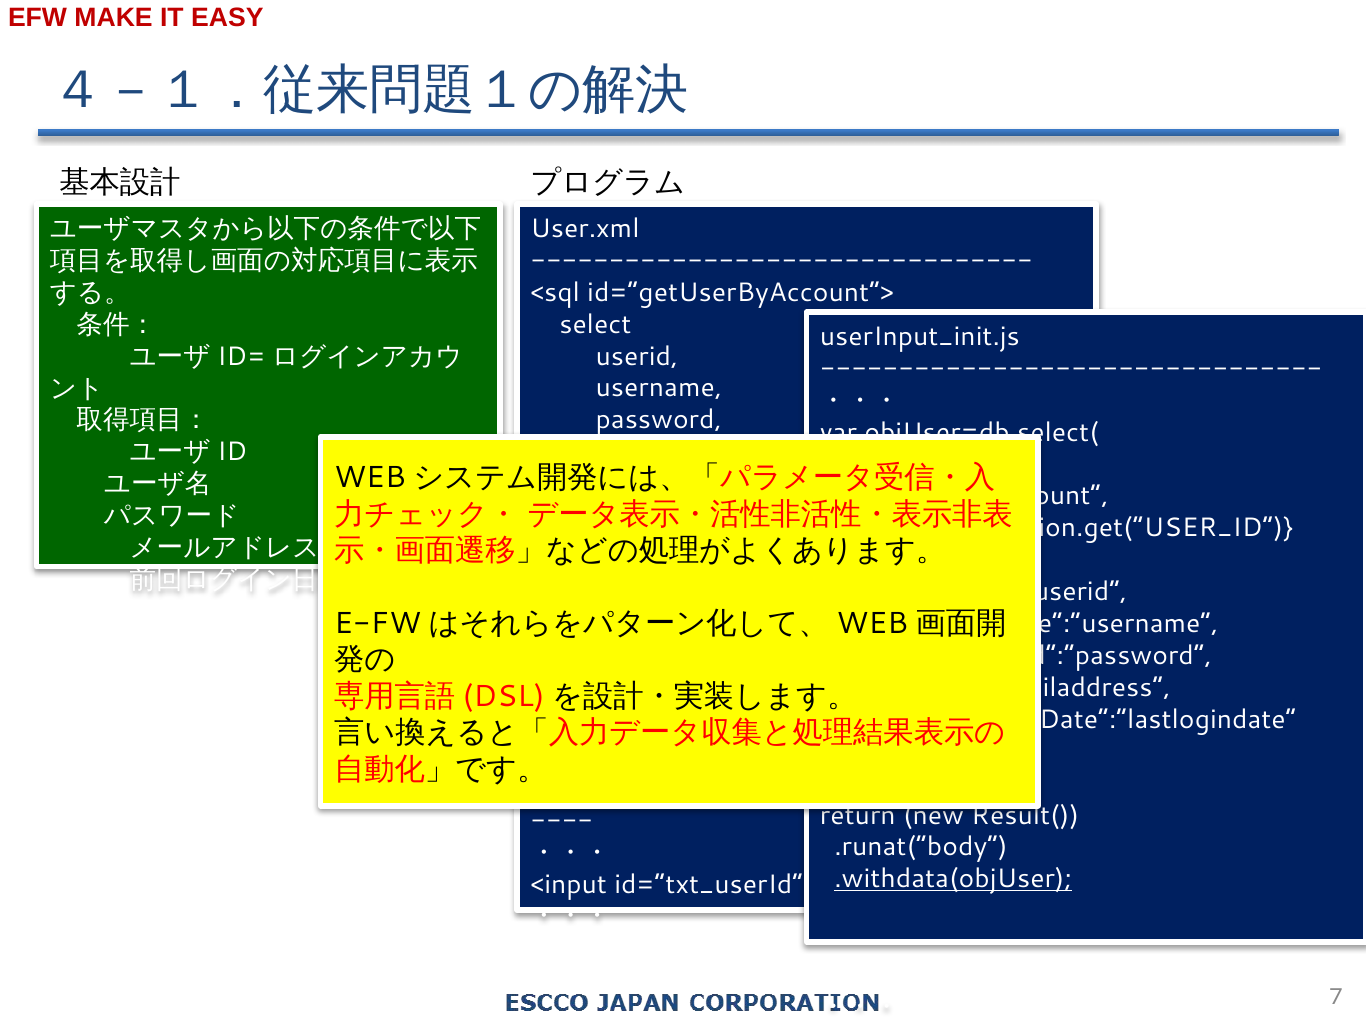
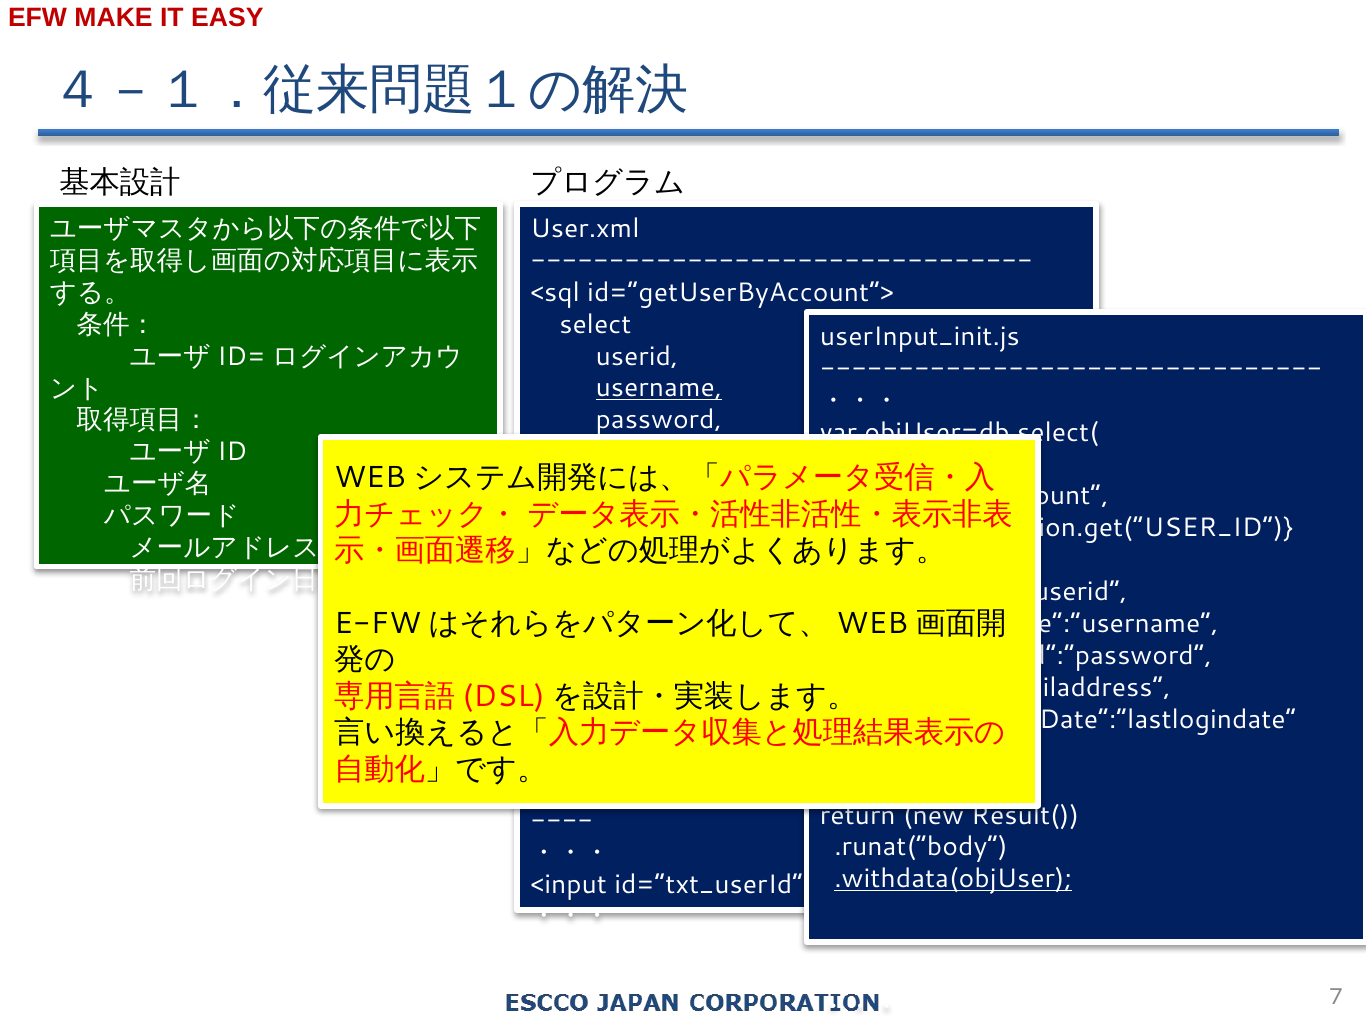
username underline: none -> present
